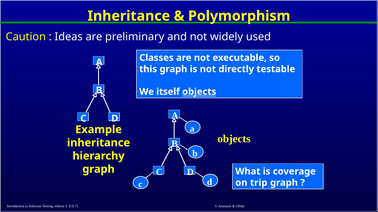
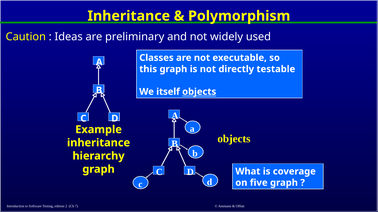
trip: trip -> five
